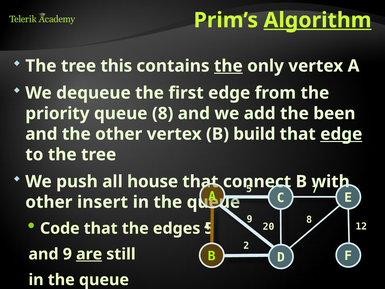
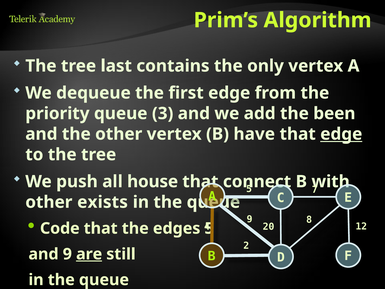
Algorithm underline: present -> none
this: this -> last
the at (228, 66) underline: present -> none
queue 8: 8 -> 3
build: build -> have
insert: insert -> exists
